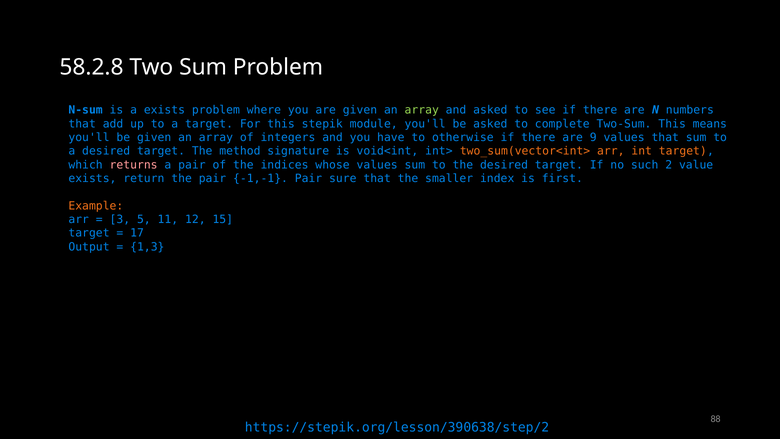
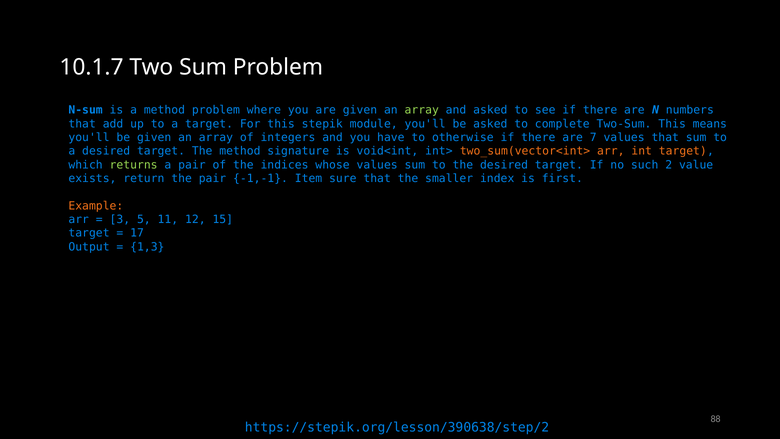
58.2.8: 58.2.8 -> 10.1.7
a exists: exists -> method
9: 9 -> 7
returns colour: pink -> light green
-1,-1 Pair: Pair -> Item
